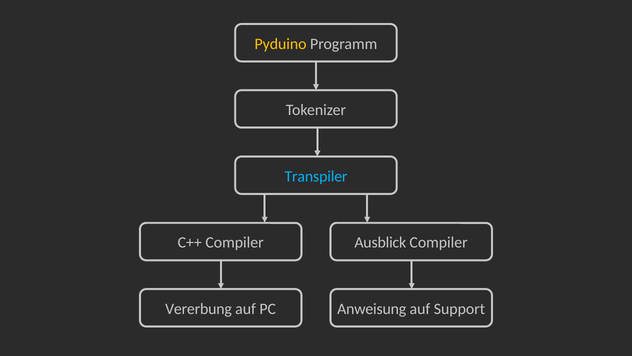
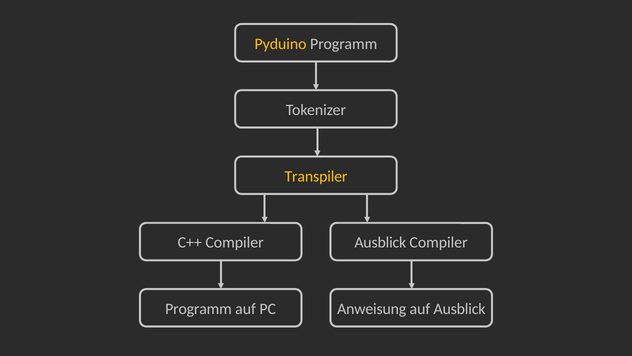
Transpiler colour: light blue -> yellow
Vererbung at (199, 308): Vererbung -> Programm
auf Support: Support -> Ausblick
